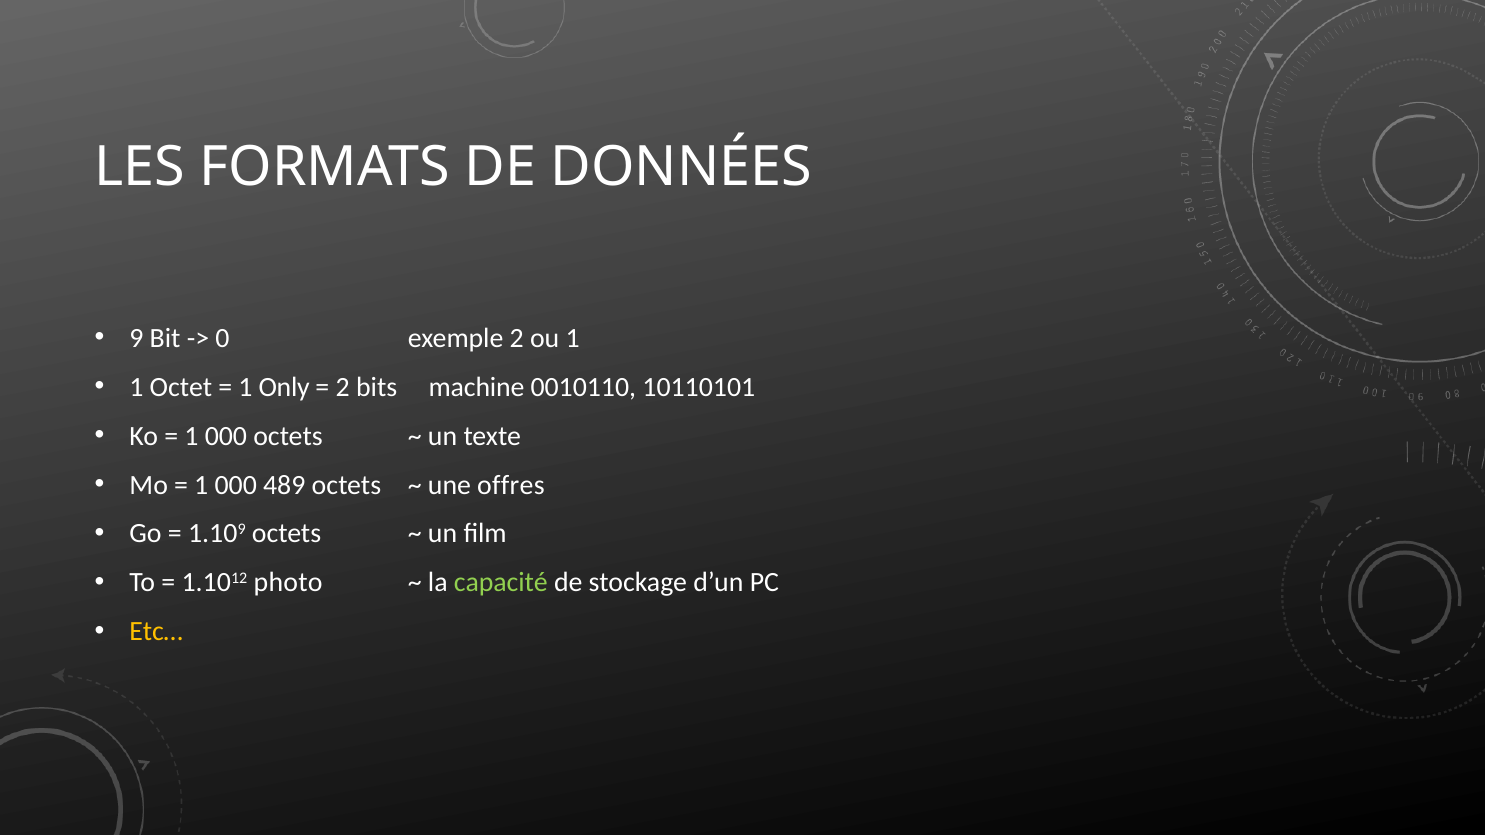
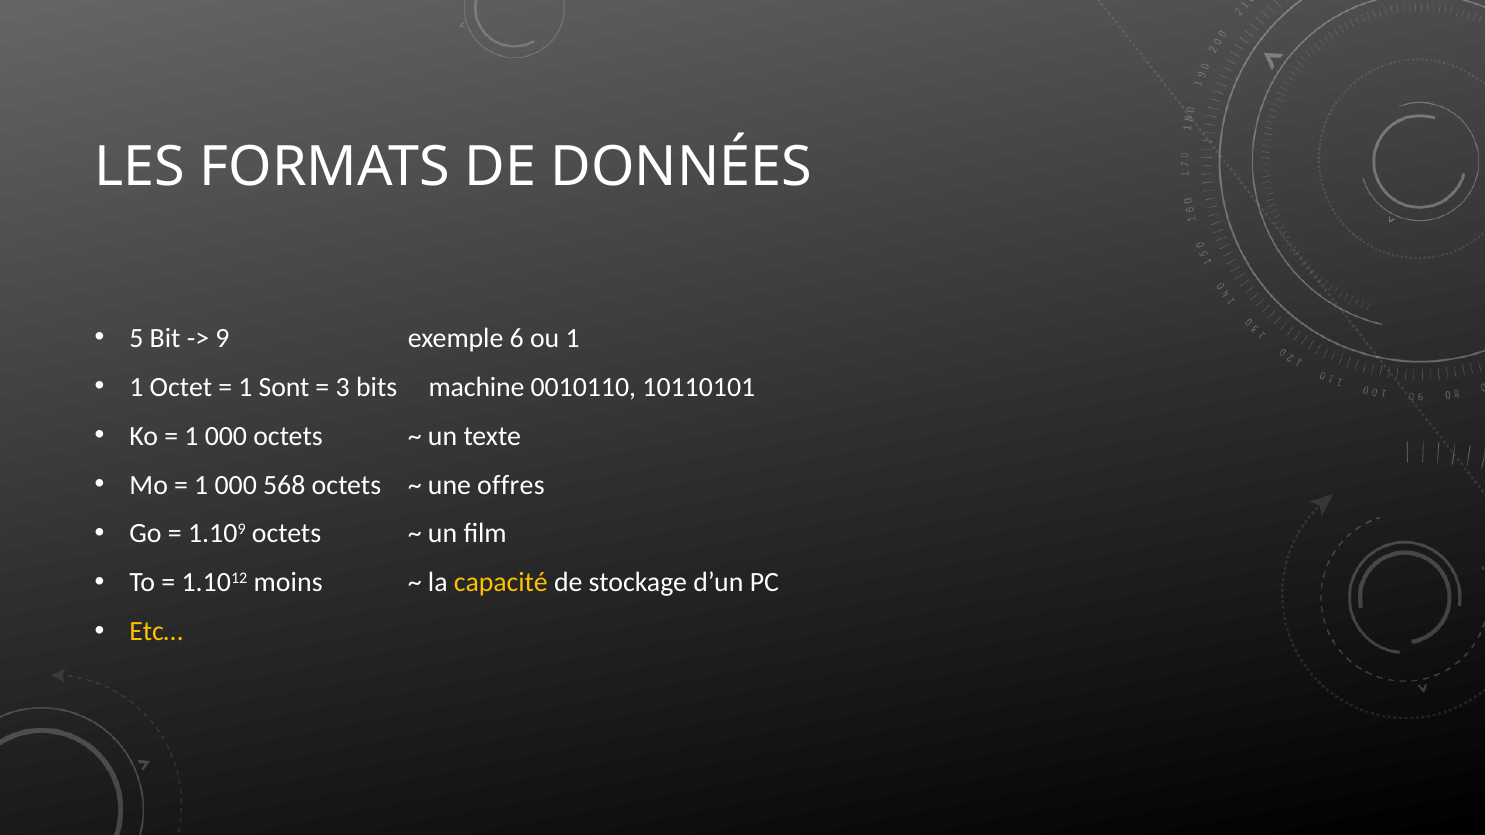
9: 9 -> 5
0: 0 -> 9
exemple 2: 2 -> 6
Only: Only -> Sont
2 at (343, 387): 2 -> 3
489: 489 -> 568
photo: photo -> moins
capacité colour: light green -> yellow
